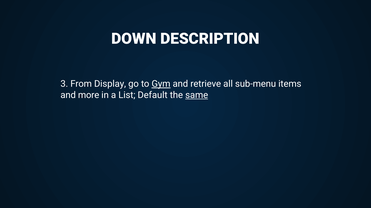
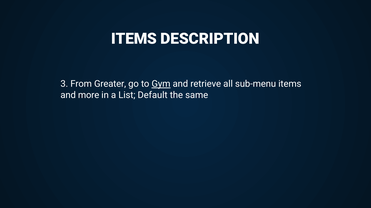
DOWN at (134, 39): DOWN -> ITEMS
Display: Display -> Greater
same underline: present -> none
